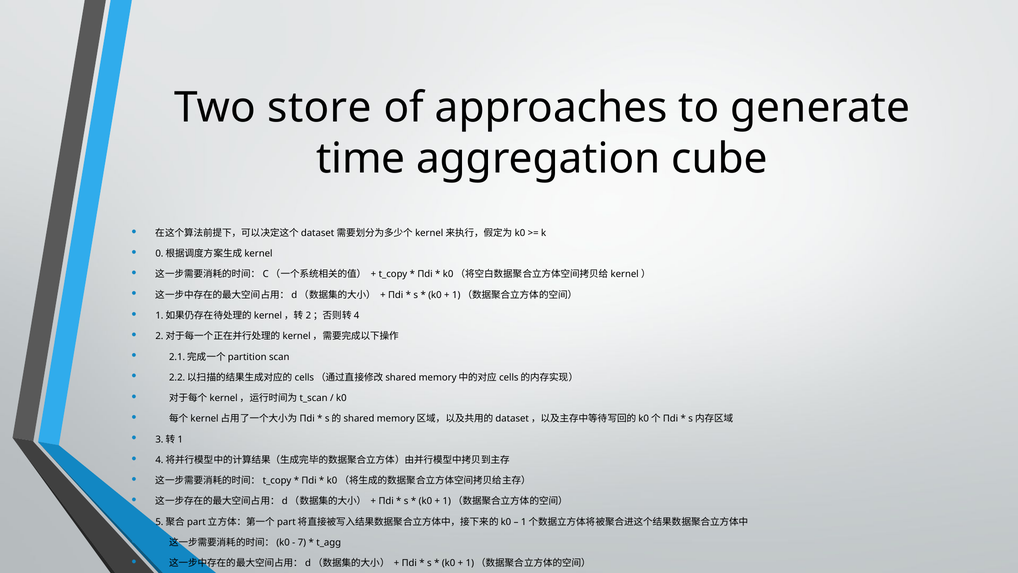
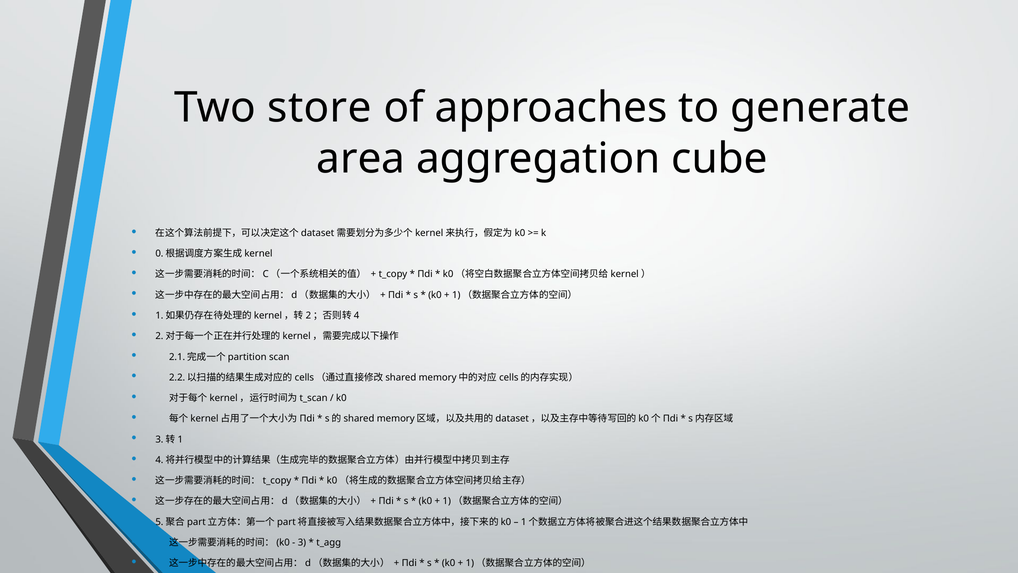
time: time -> area
7: 7 -> 3
